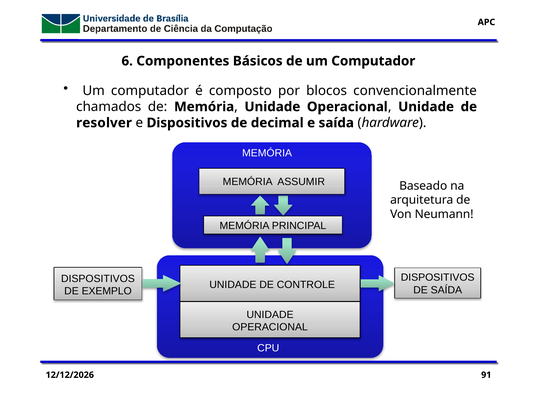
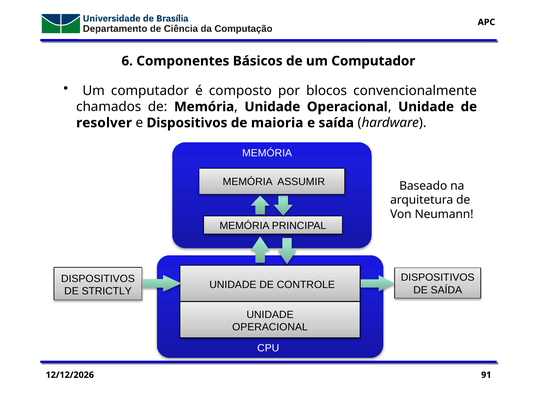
decimal: decimal -> maioria
EXEMPLO: EXEMPLO -> STRICTLY
